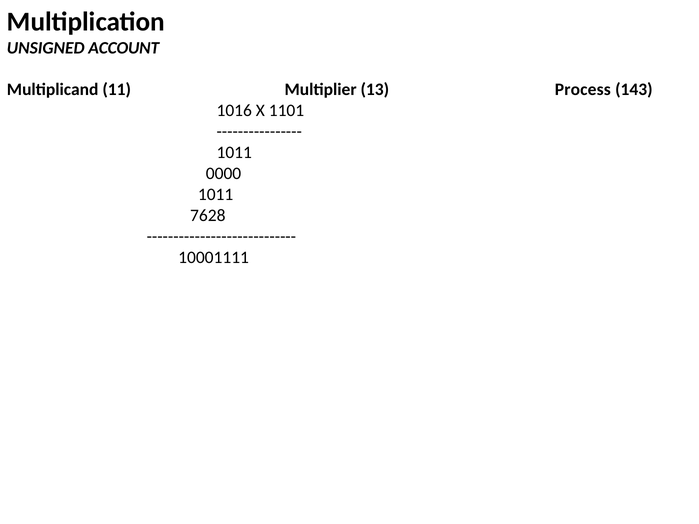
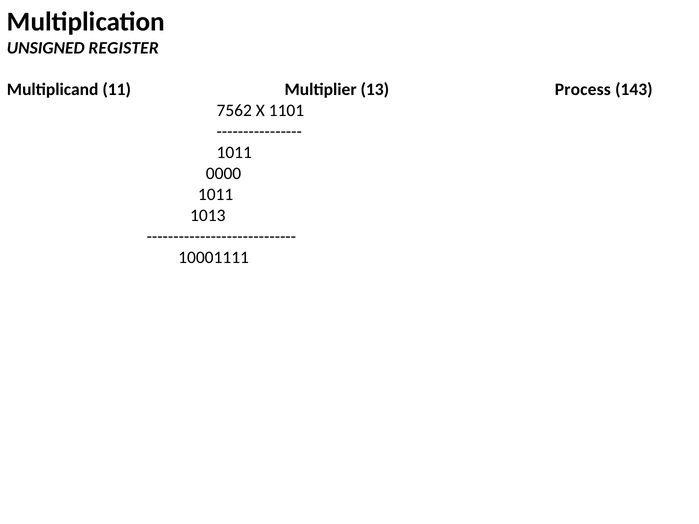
ACCOUNT: ACCOUNT -> REGISTER
1016: 1016 -> 7562
7628: 7628 -> 1013
